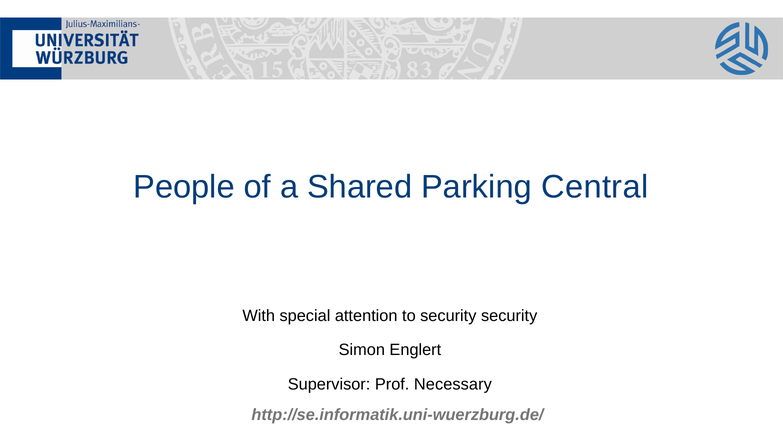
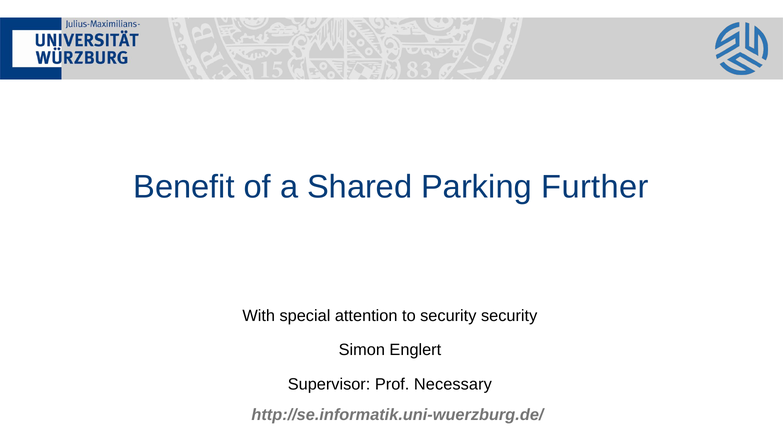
People: People -> Benefit
Central: Central -> Further
